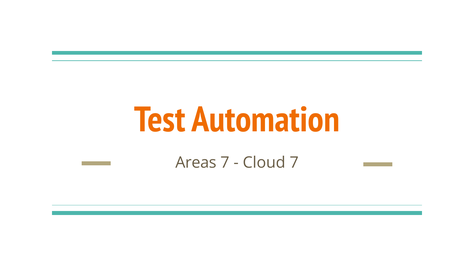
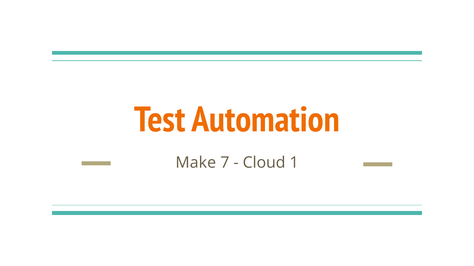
Areas: Areas -> Make
Cloud 7: 7 -> 1
